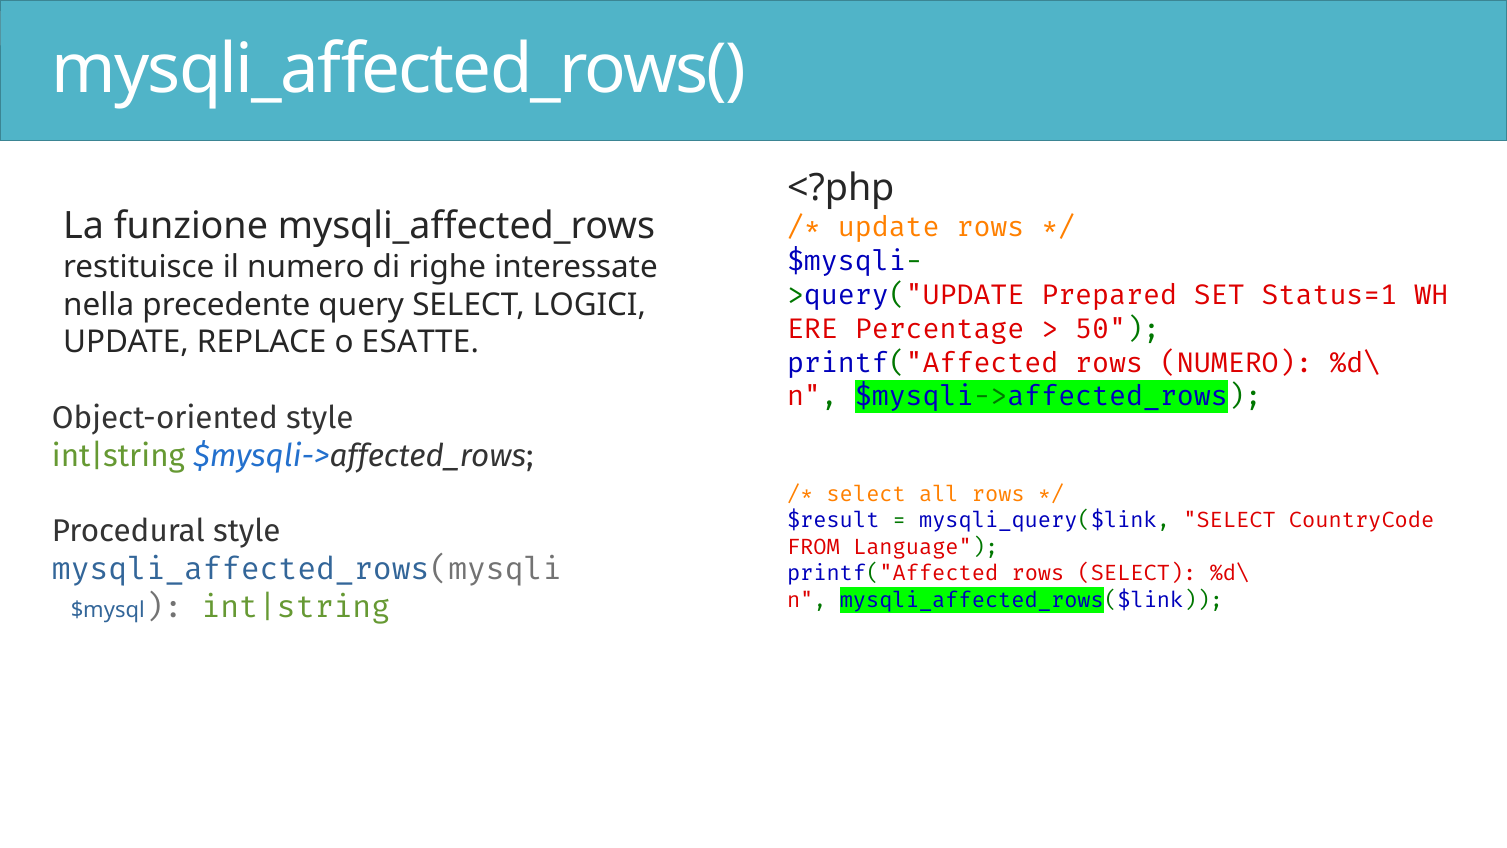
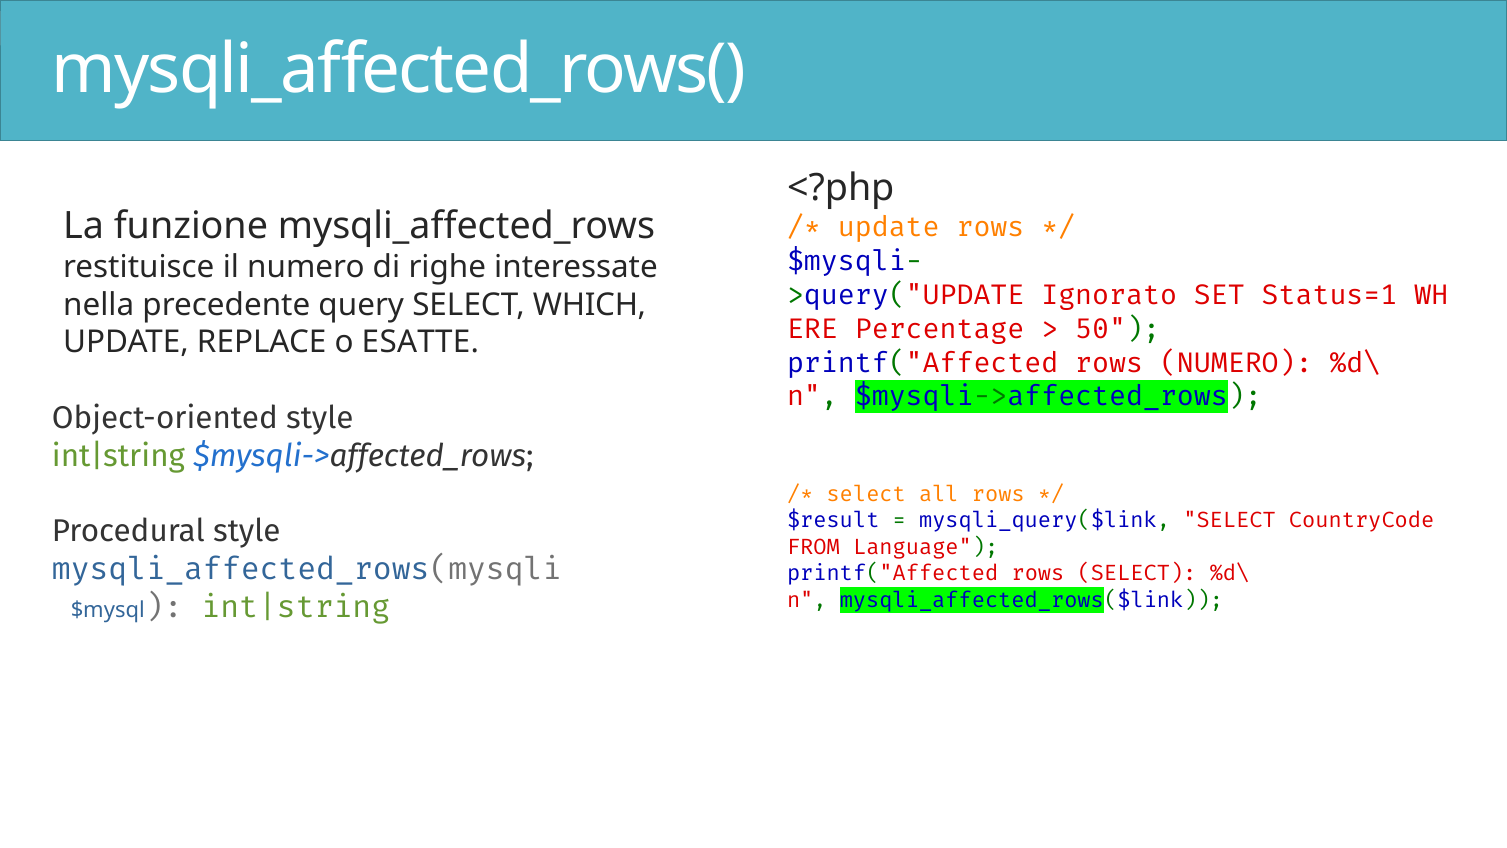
Prepared: Prepared -> Ignorato
LOGICI: LOGICI -> WHICH
